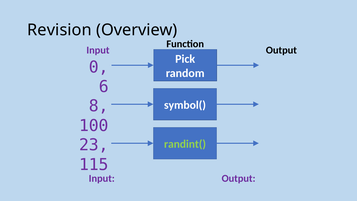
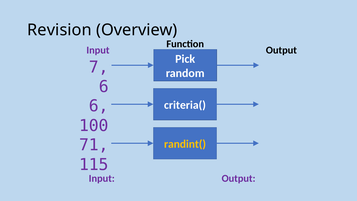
0: 0 -> 7
8 at (99, 106): 8 -> 6
symbol(: symbol( -> criteria(
23: 23 -> 71
randint( colour: light green -> yellow
